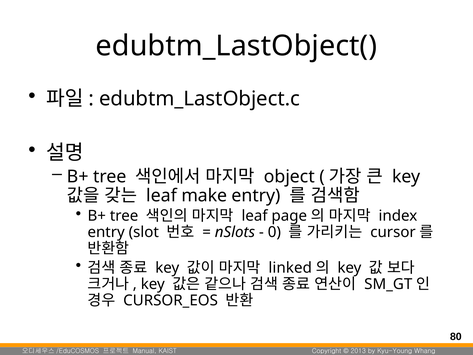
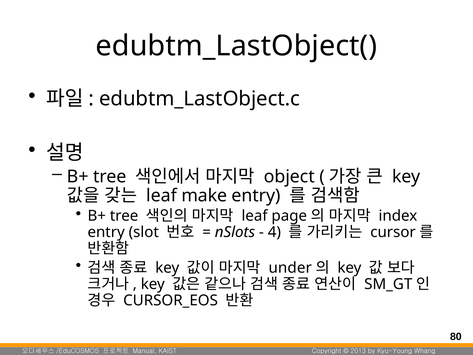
0: 0 -> 4
linked: linked -> under
